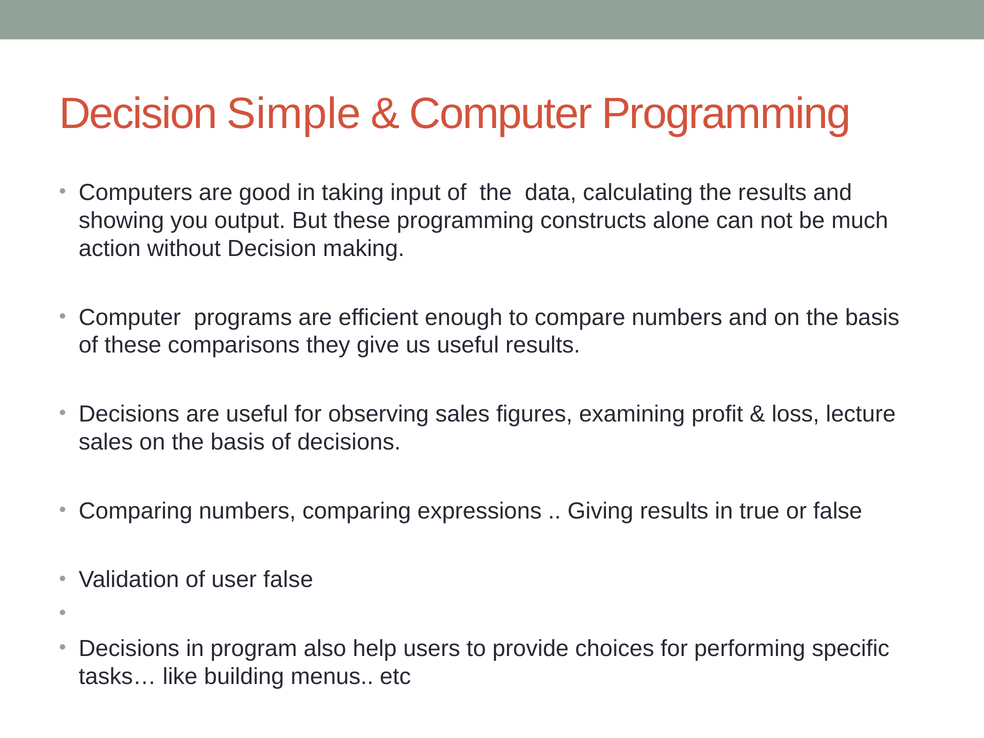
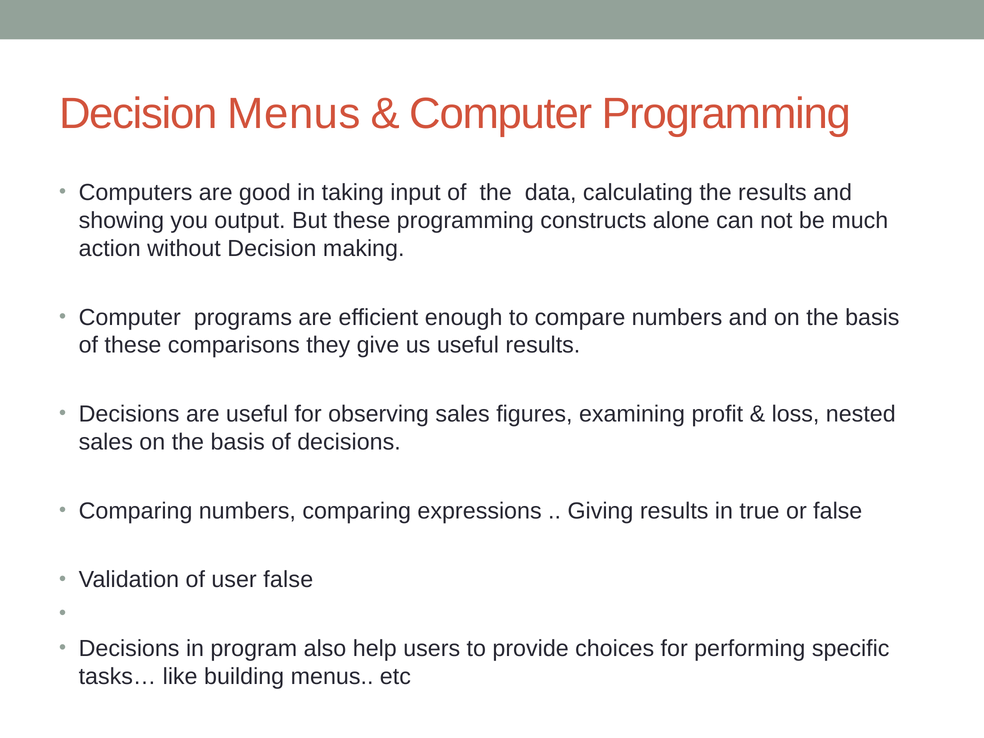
Decision Simple: Simple -> Menus
lecture: lecture -> nested
